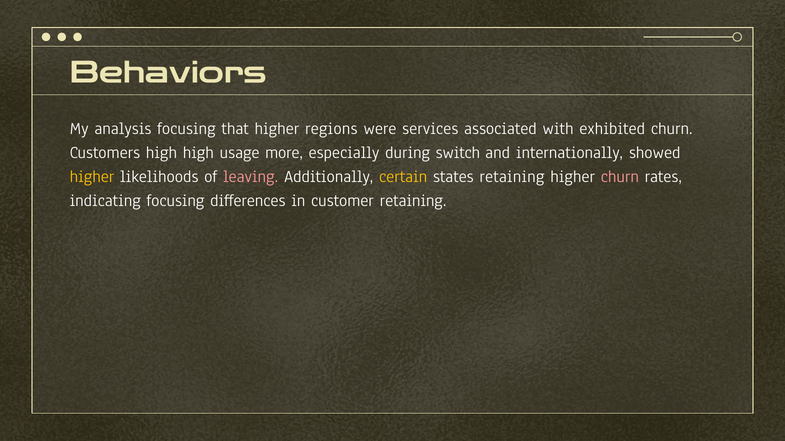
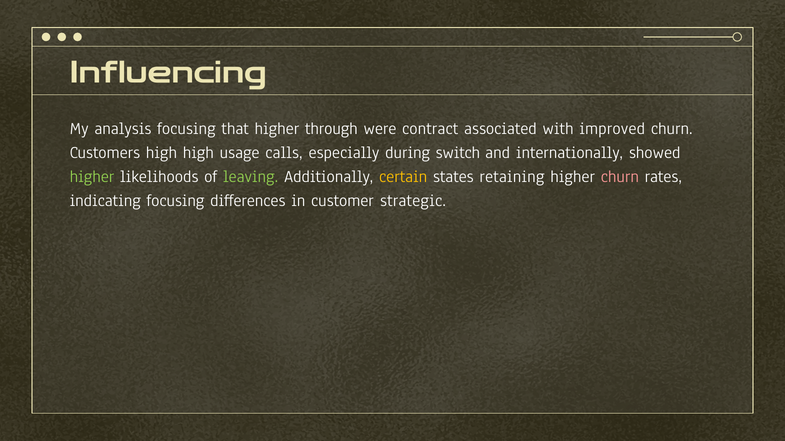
Behaviors: Behaviors -> Influencing
regions: regions -> through
services: services -> contract
exhibited: exhibited -> improved
more: more -> calls
higher at (92, 177) colour: yellow -> light green
leaving colour: pink -> light green
customer retaining: retaining -> strategic
